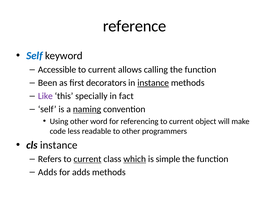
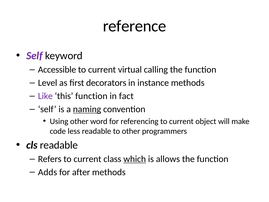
Self at (34, 56) colour: blue -> purple
allows: allows -> virtual
Been: Been -> Level
instance at (153, 83) underline: present -> none
this specially: specially -> function
cls instance: instance -> readable
current at (87, 159) underline: present -> none
simple: simple -> allows
for adds: adds -> after
